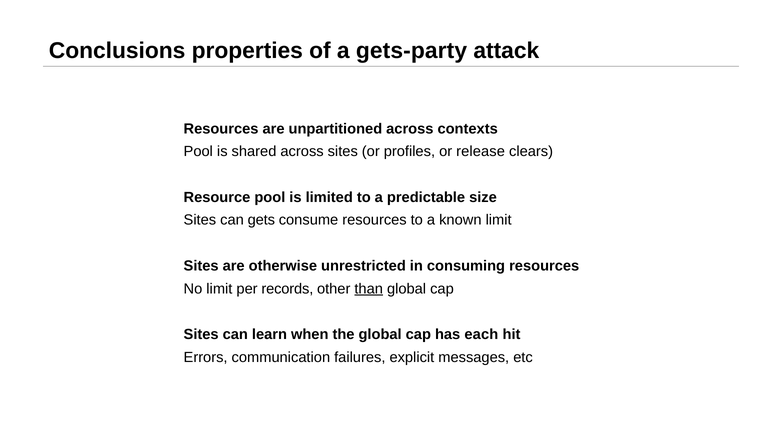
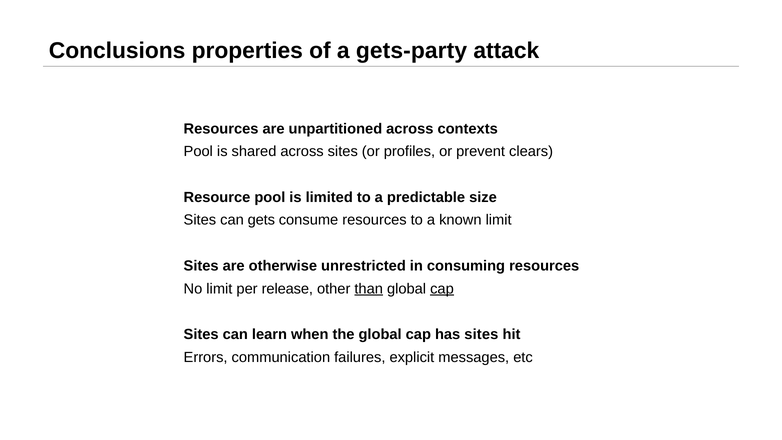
release: release -> prevent
records: records -> release
cap at (442, 289) underline: none -> present
has each: each -> sites
